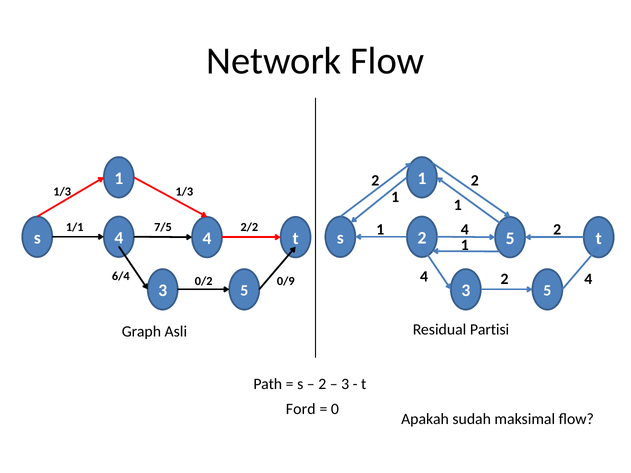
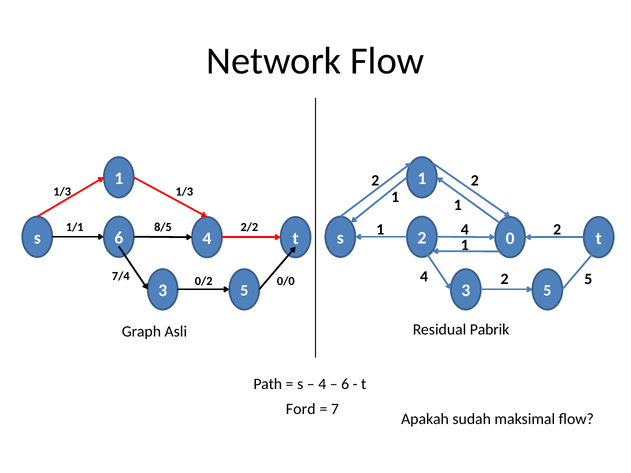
7/5: 7/5 -> 8/5
s 4: 4 -> 6
2 5: 5 -> 0
4 2 4: 4 -> 5
6/4: 6/4 -> 7/4
0/9: 0/9 -> 0/0
Partisi: Partisi -> Pabrik
2 at (322, 384): 2 -> 4
3 at (345, 384): 3 -> 6
0: 0 -> 7
